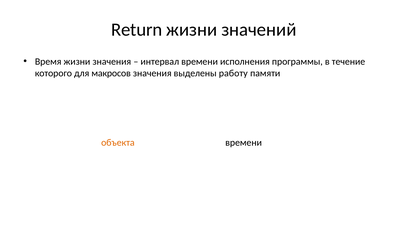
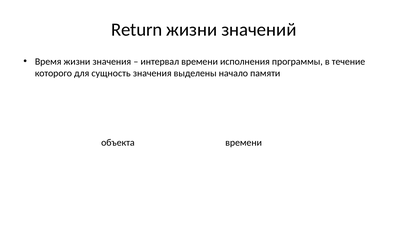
макросов: макросов -> сущность
работу: работу -> начало
объекта at (118, 143) colour: orange -> black
